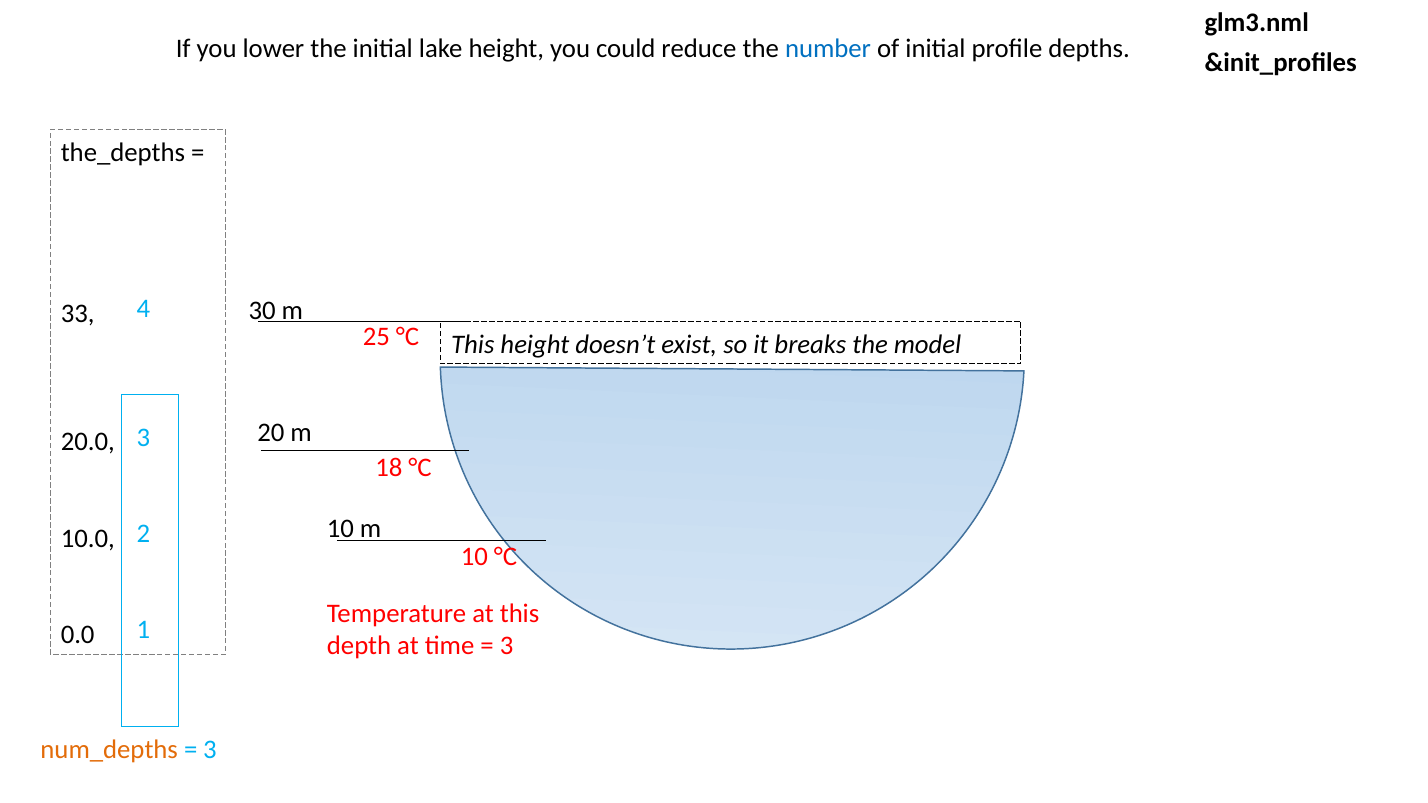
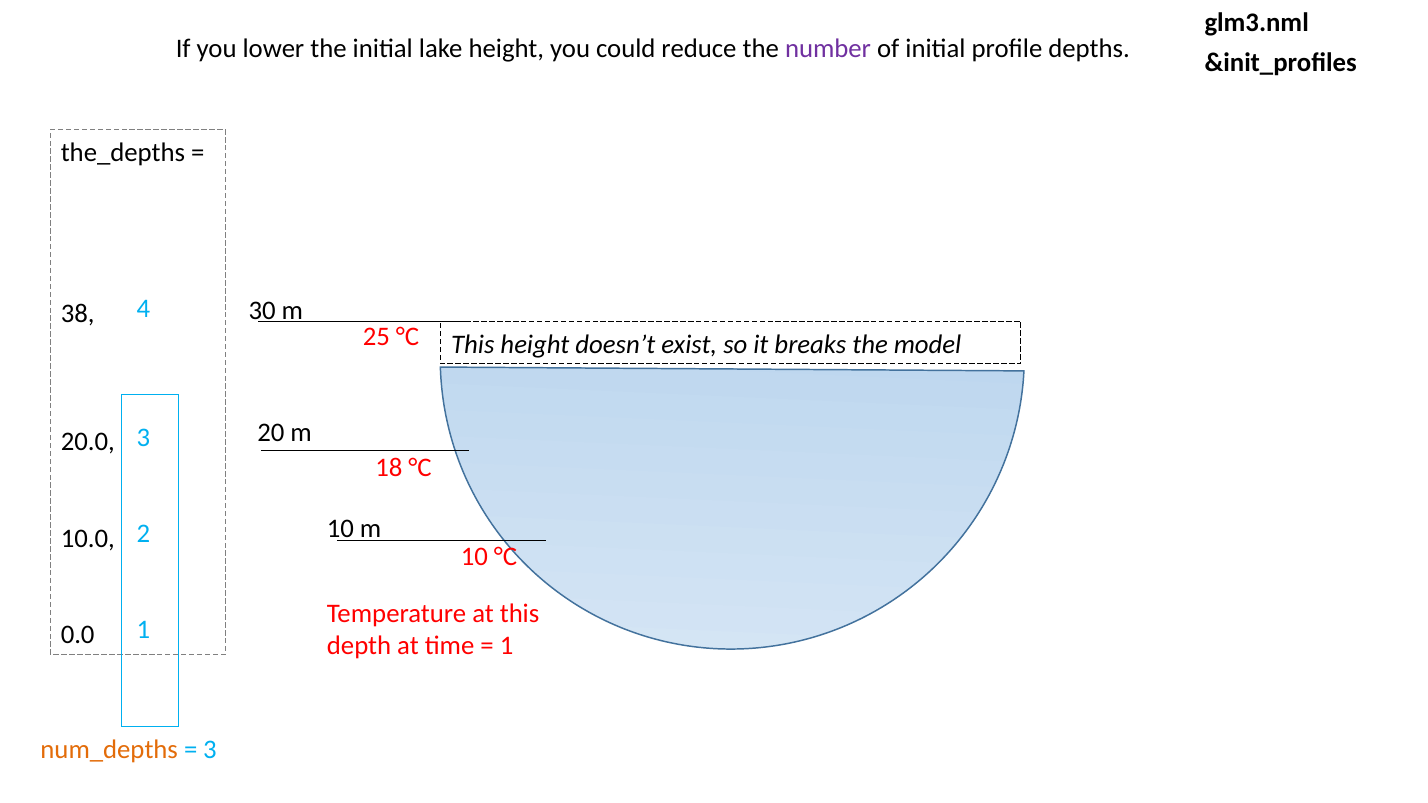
number colour: blue -> purple
33: 33 -> 38
3 at (507, 646): 3 -> 1
